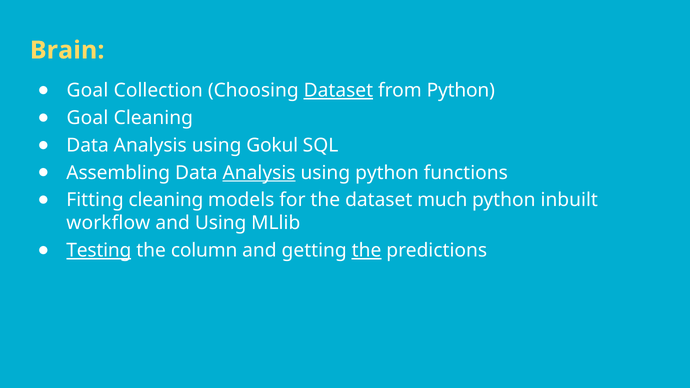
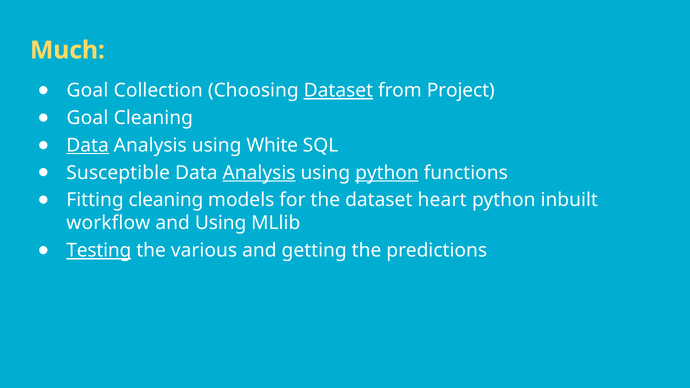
Brain: Brain -> Much
from Python: Python -> Project
Data at (88, 145) underline: none -> present
Gokul: Gokul -> White
Assembling: Assembling -> Susceptible
python at (387, 173) underline: none -> present
much: much -> heart
column: column -> various
the at (367, 251) underline: present -> none
